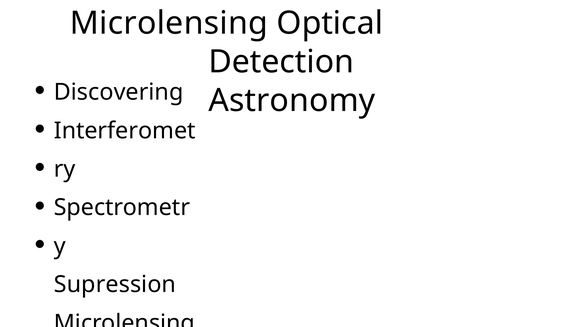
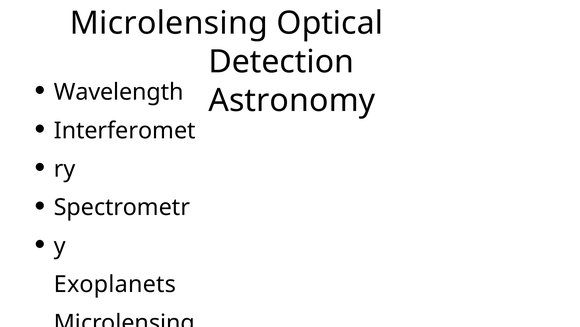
Discovering: Discovering -> Wavelength
Supression: Supression -> Exoplanets
